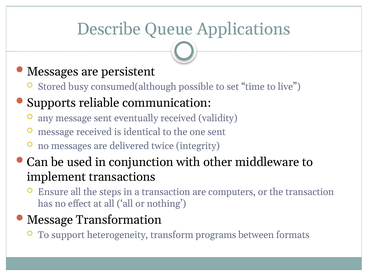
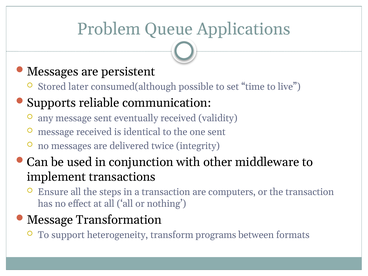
Describe: Describe -> Problem
busy: busy -> later
